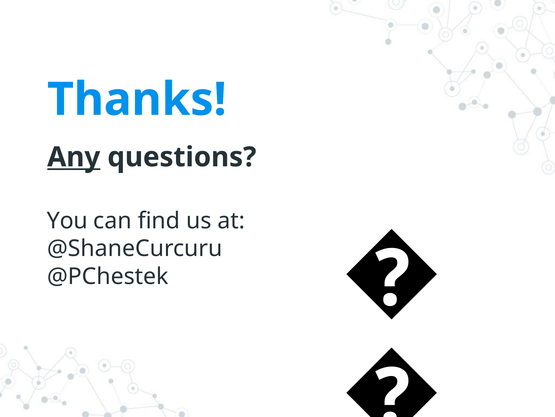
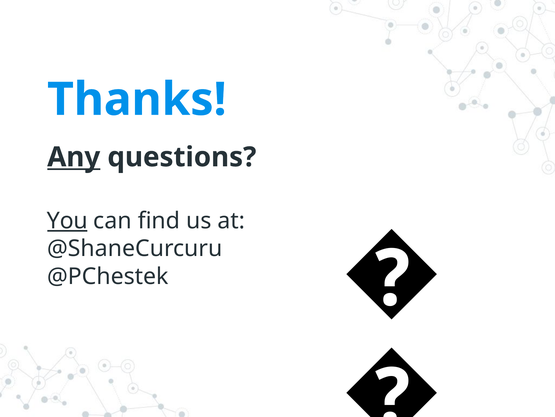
You underline: none -> present
